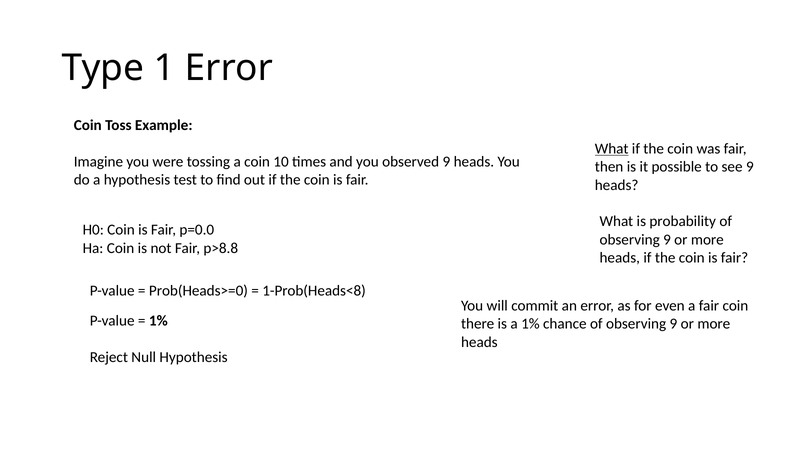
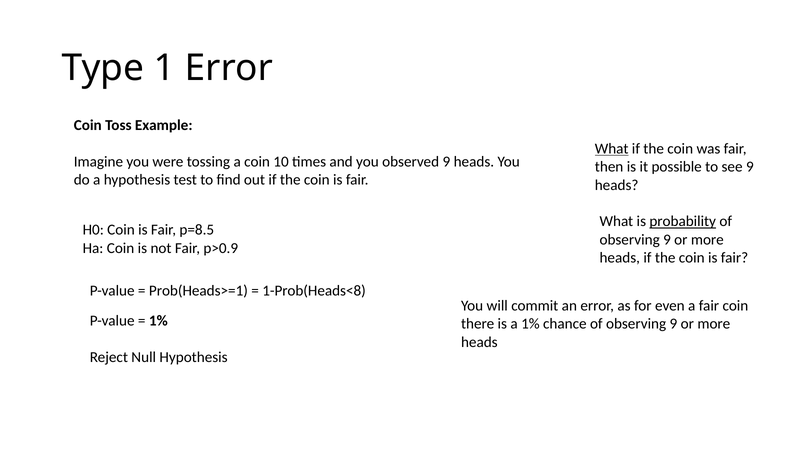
probability underline: none -> present
p=0.0: p=0.0 -> p=8.5
p>8.8: p>8.8 -> p>0.9
Prob(Heads>=0: Prob(Heads>=0 -> Prob(Heads>=1
